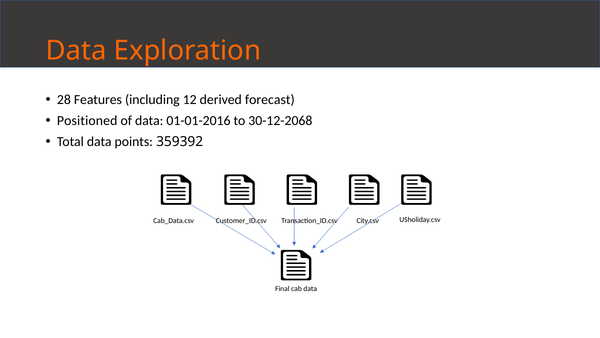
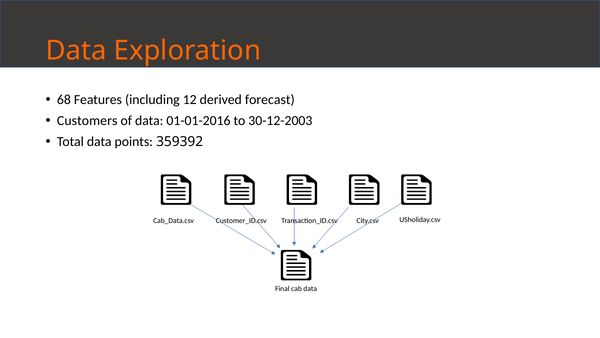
28: 28 -> 68
Positioned: Positioned -> Customers
30-12-2068: 30-12-2068 -> 30-12-2003
